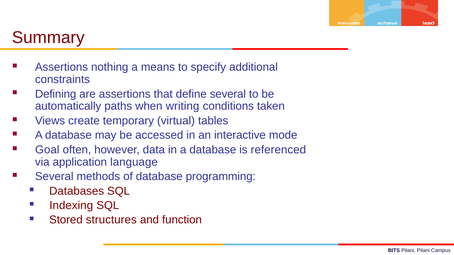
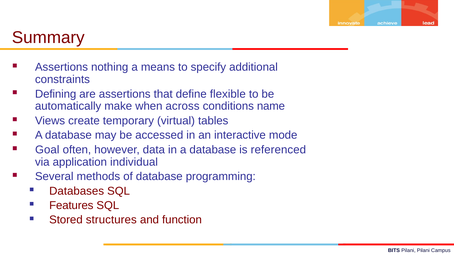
define several: several -> flexible
paths: paths -> make
writing: writing -> across
taken: taken -> name
language: language -> individual
Indexing: Indexing -> Features
